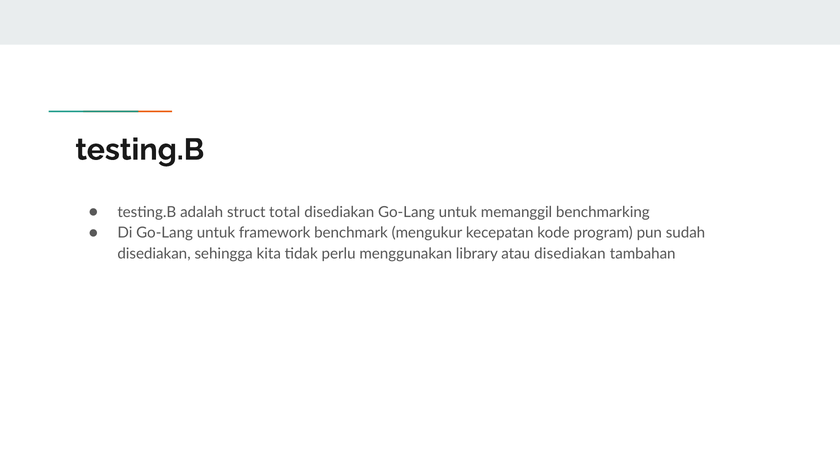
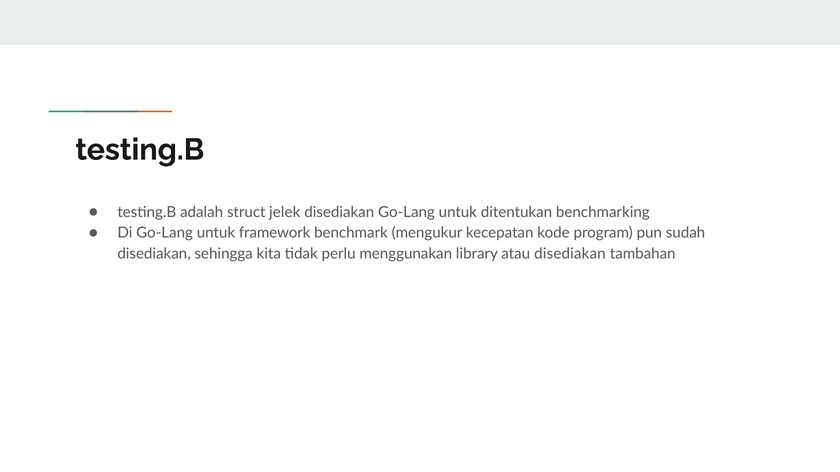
total: total -> jelek
memanggil: memanggil -> ditentukan
